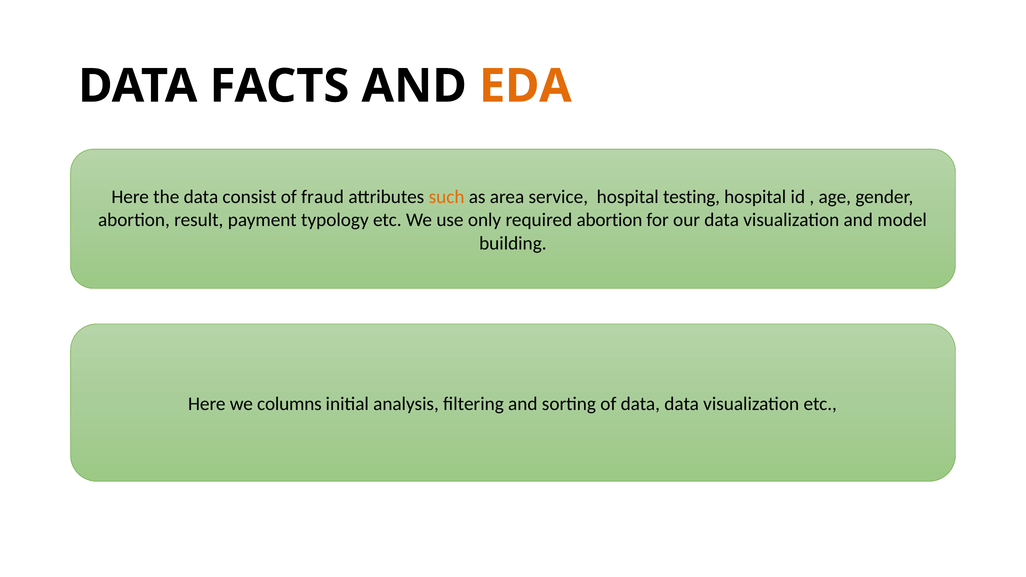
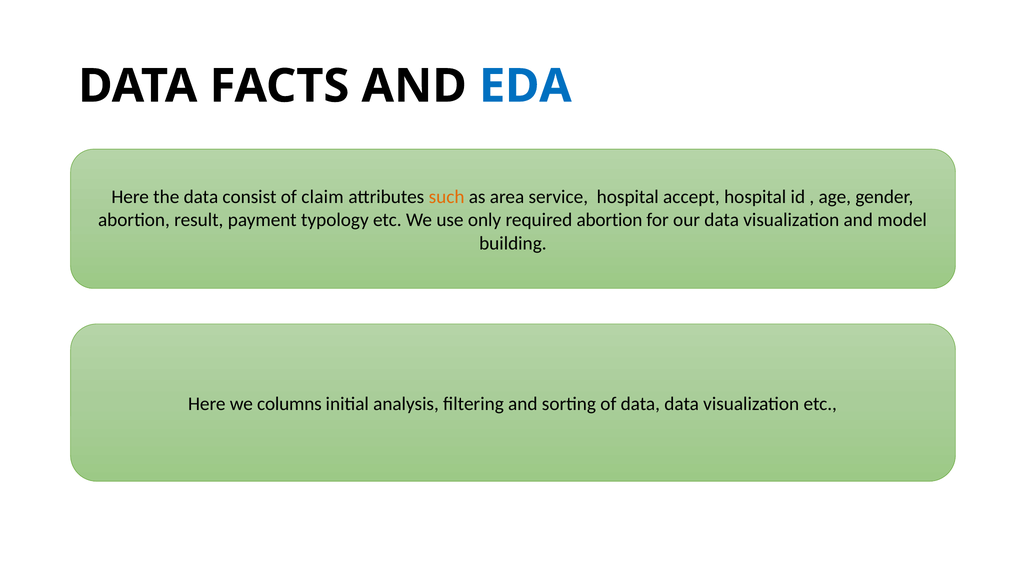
EDA colour: orange -> blue
fraud: fraud -> claim
testing: testing -> accept
